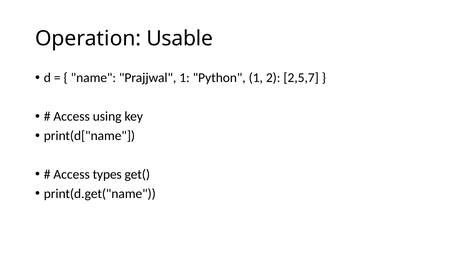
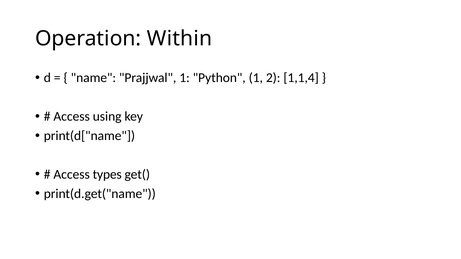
Usable: Usable -> Within
2,5,7: 2,5,7 -> 1,1,4
